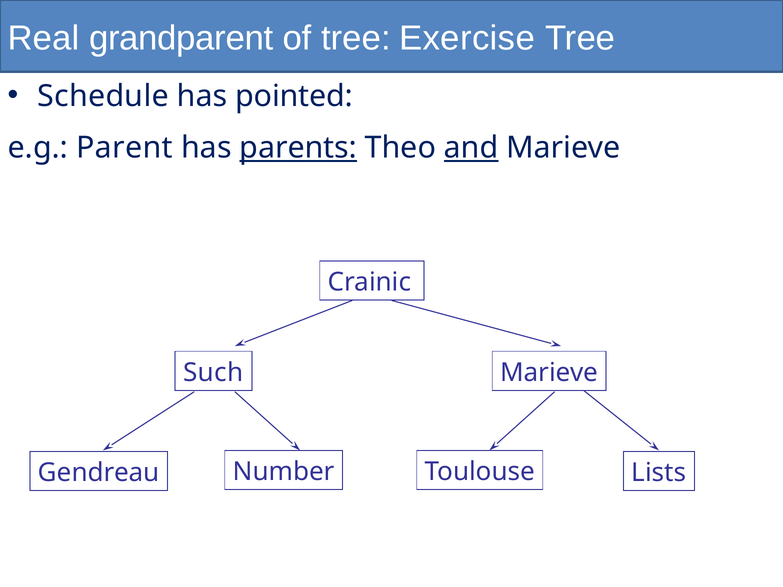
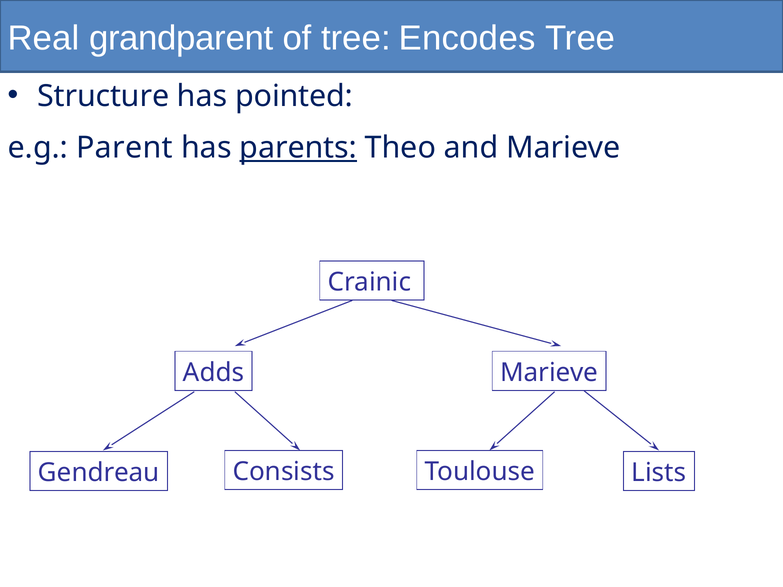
Exercise: Exercise -> Encodes
Schedule: Schedule -> Structure
and underline: present -> none
Such: Such -> Adds
Number: Number -> Consists
